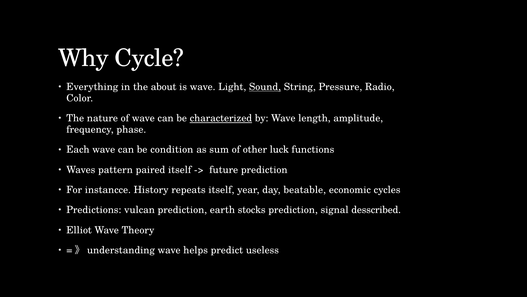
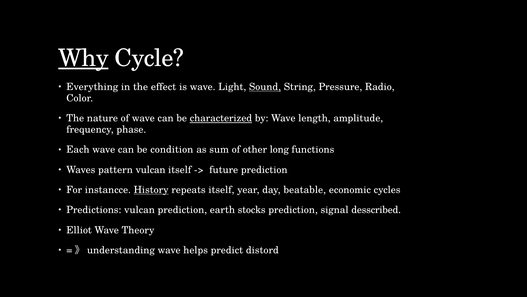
Why underline: none -> present
about: about -> effect
luck: luck -> long
pattern paired: paired -> vulcan
History underline: none -> present
useless: useless -> distord
